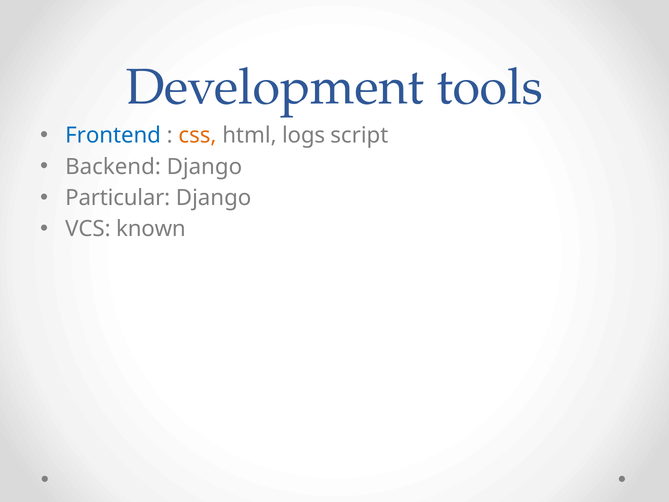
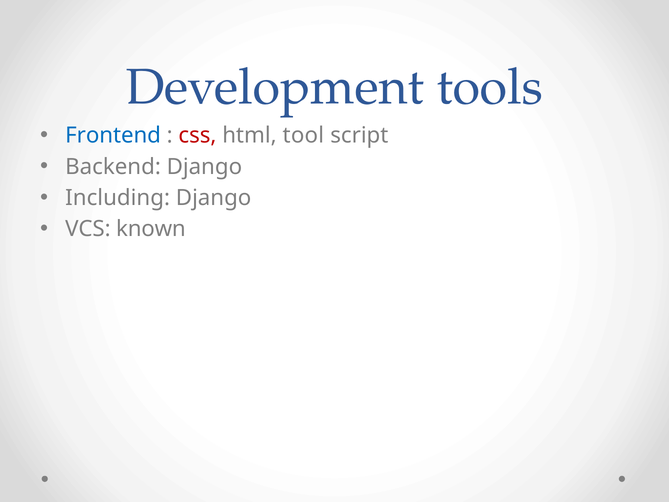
css colour: orange -> red
logs: logs -> tool
Particular: Particular -> Including
